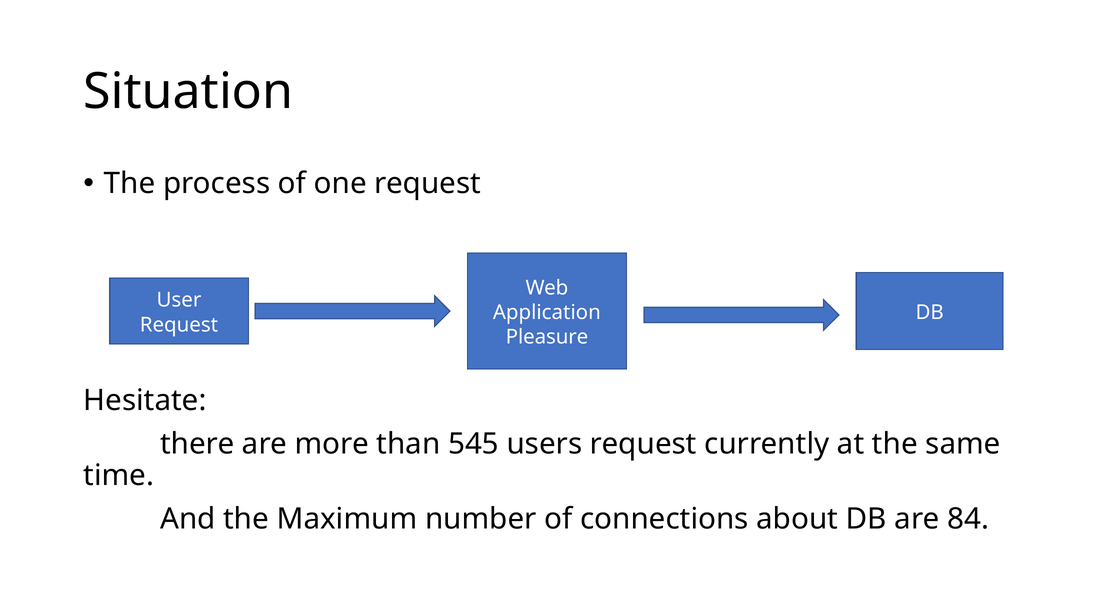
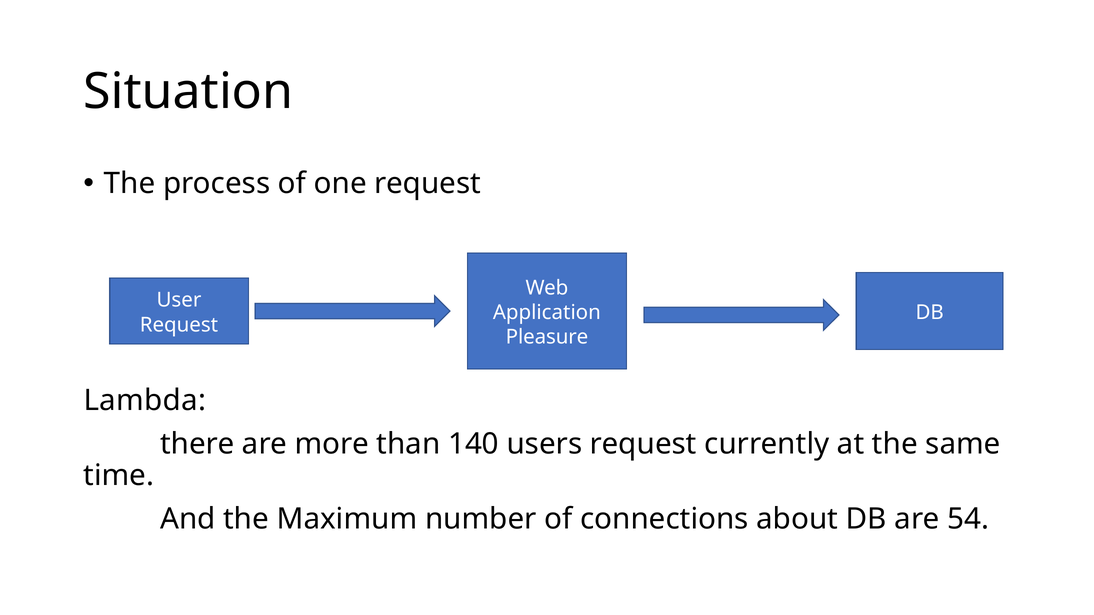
Hesitate: Hesitate -> Lambda
545: 545 -> 140
84: 84 -> 54
